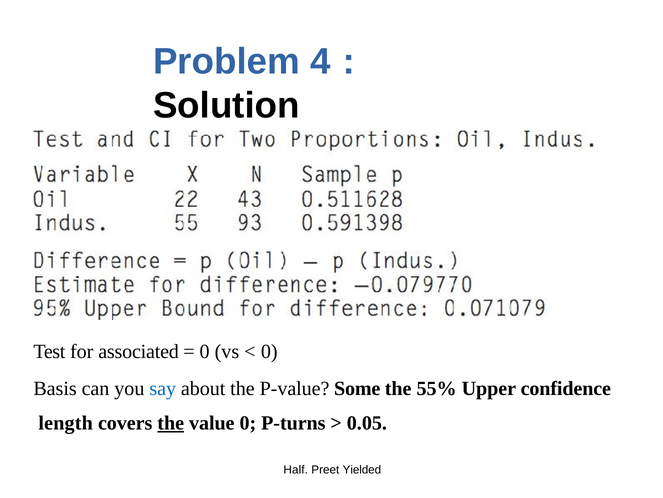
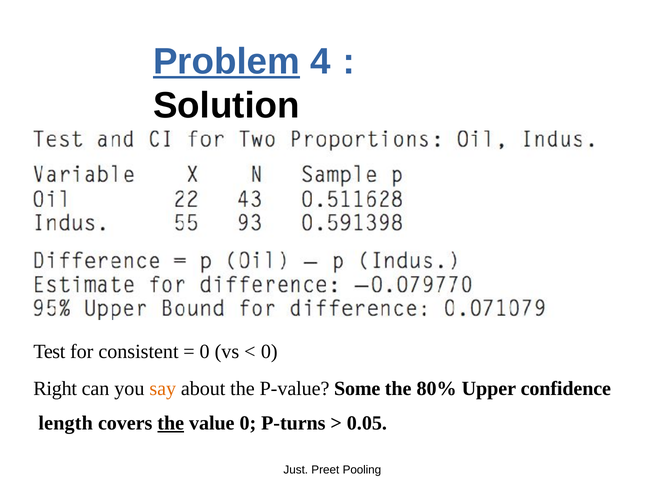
Problem underline: none -> present
associated: associated -> consistent
Basis: Basis -> Right
say colour: blue -> orange
55%: 55% -> 80%
Half: Half -> Just
Yielded: Yielded -> Pooling
